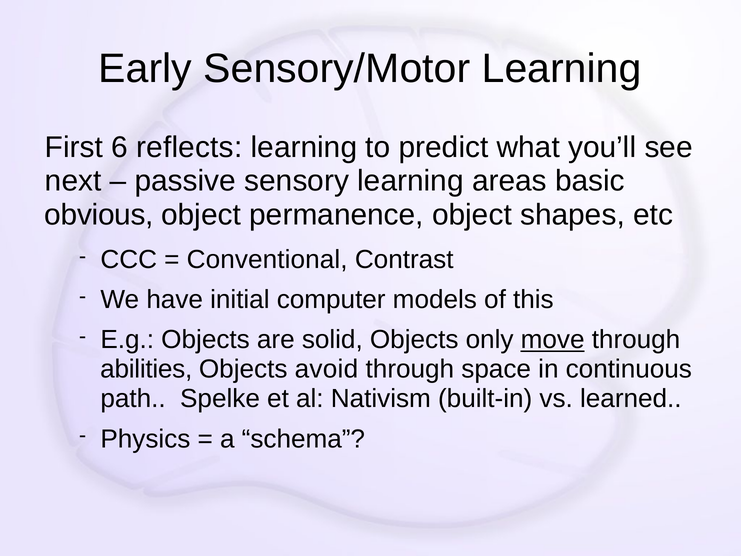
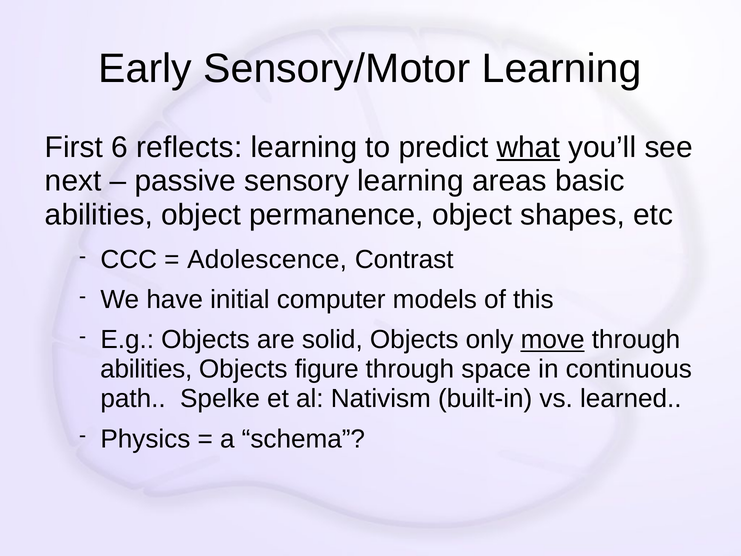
what underline: none -> present
obvious at (99, 215): obvious -> abilities
Conventional: Conventional -> Adolescence
avoid: avoid -> figure
